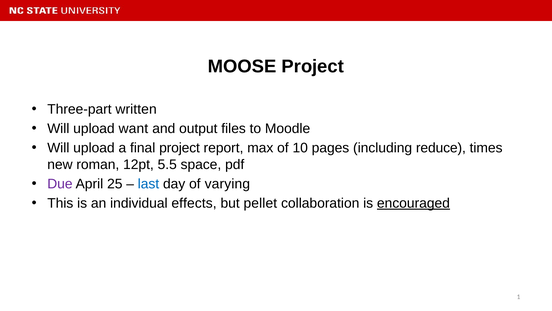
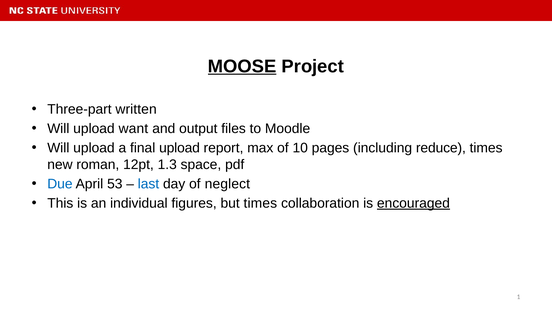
MOOSE underline: none -> present
final project: project -> upload
5.5: 5.5 -> 1.3
Due colour: purple -> blue
25: 25 -> 53
varying: varying -> neglect
effects: effects -> figures
but pellet: pellet -> times
